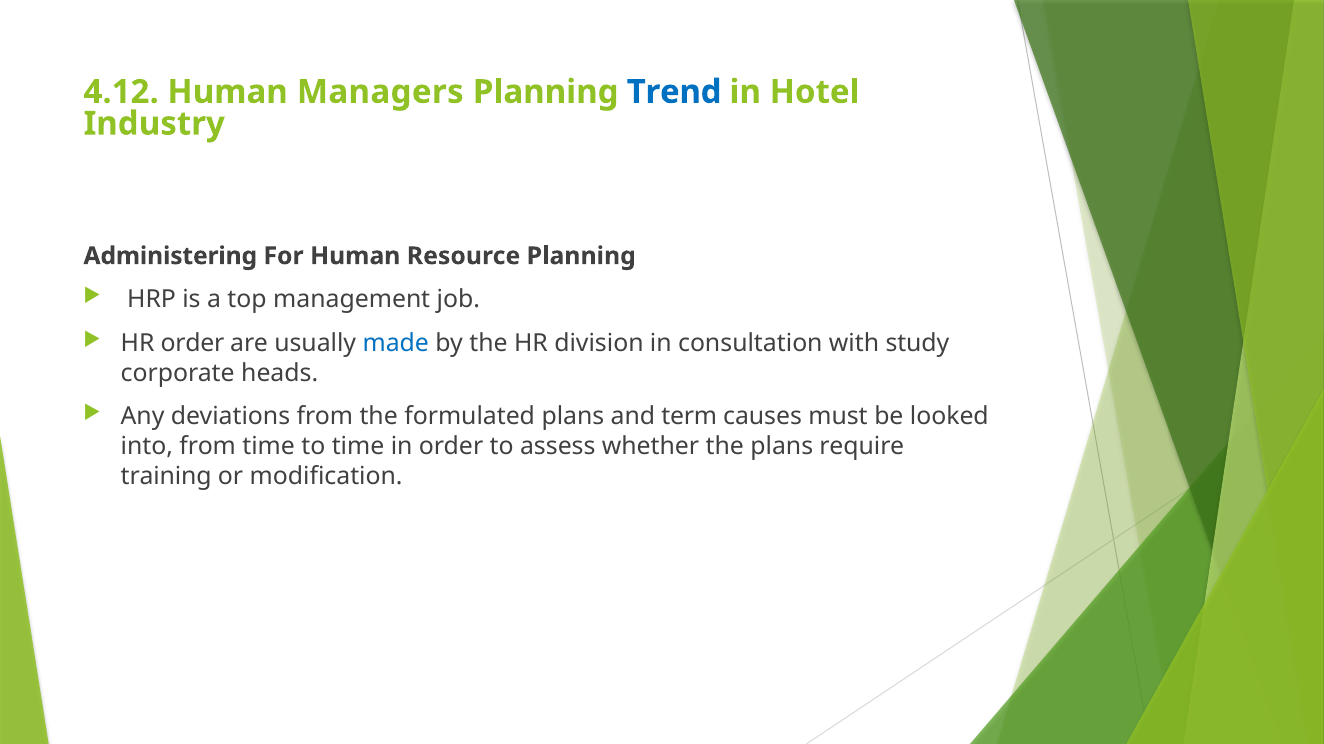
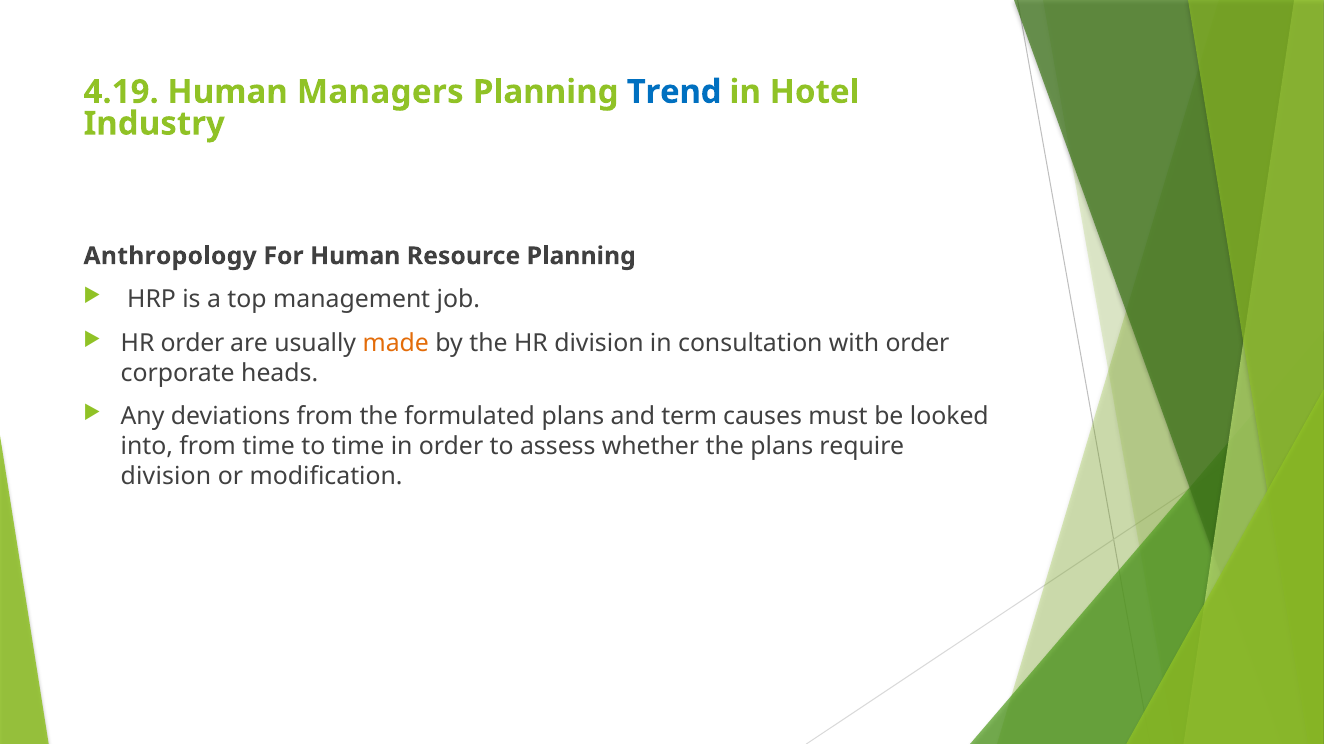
4.12: 4.12 -> 4.19
Administering: Administering -> Anthropology
made colour: blue -> orange
with study: study -> order
training at (166, 476): training -> division
